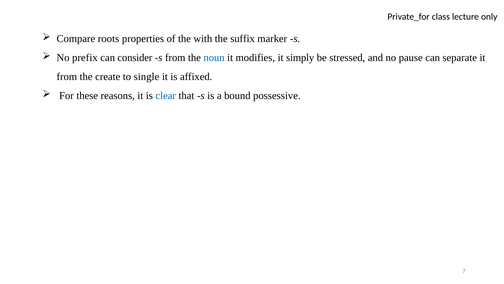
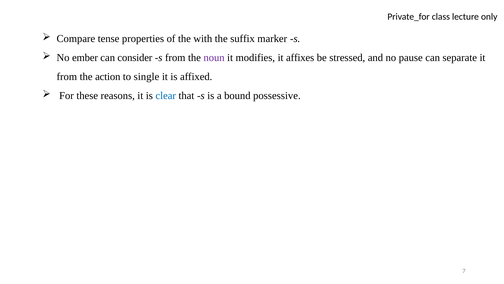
roots: roots -> tense
prefix: prefix -> ember
noun colour: blue -> purple
simply: simply -> affixes
create: create -> action
